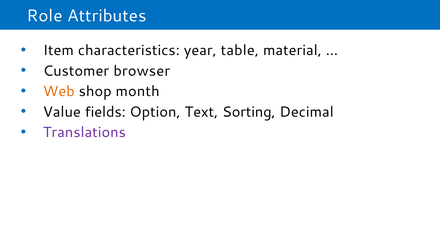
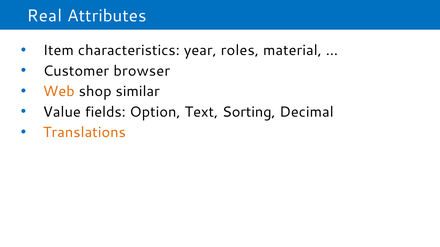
Role: Role -> Real
table: table -> roles
month: month -> similar
Translations colour: purple -> orange
